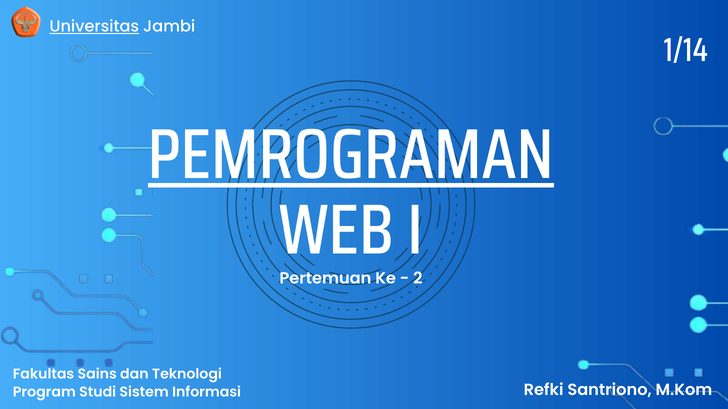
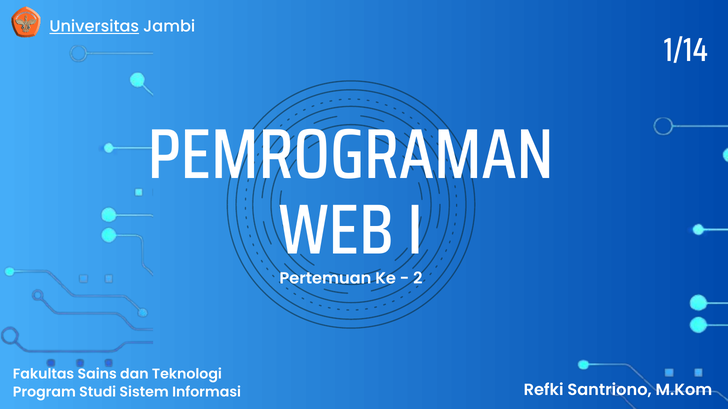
PEMROGRAMAN underline: present -> none
